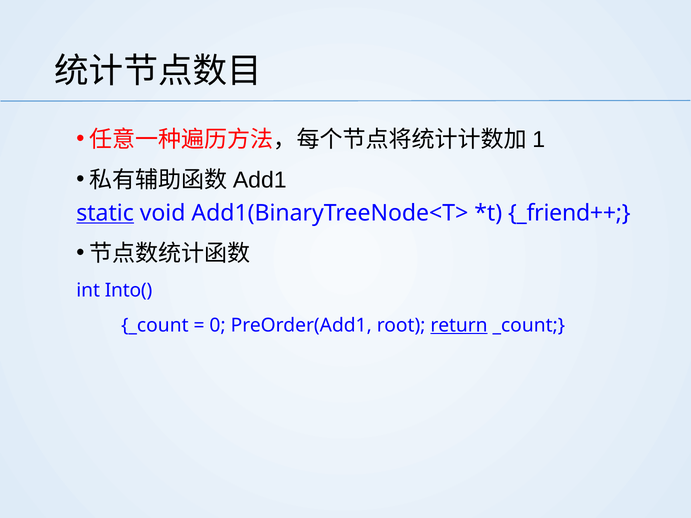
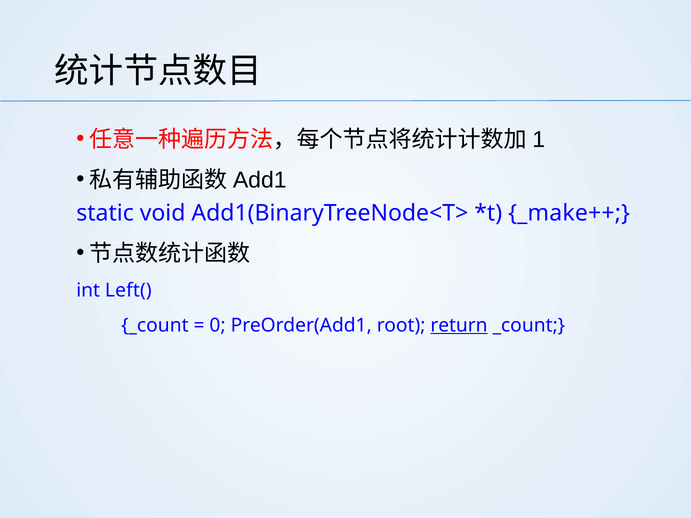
static underline: present -> none
_friend++: _friend++ -> _make++
Into(: Into( -> Left(
